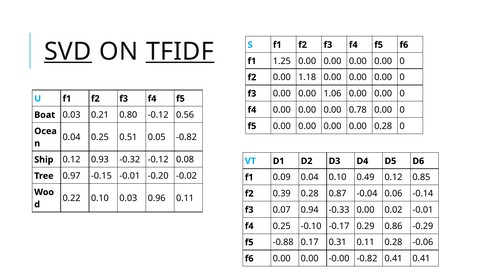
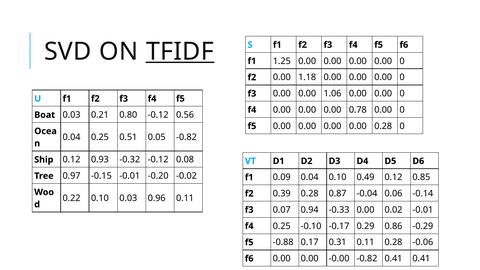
SVD underline: present -> none
